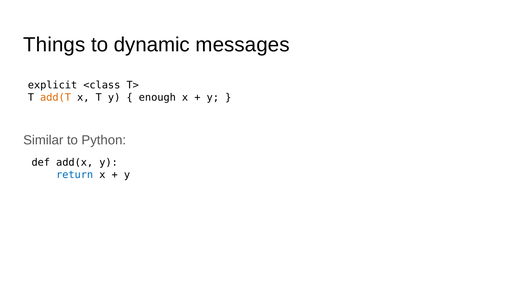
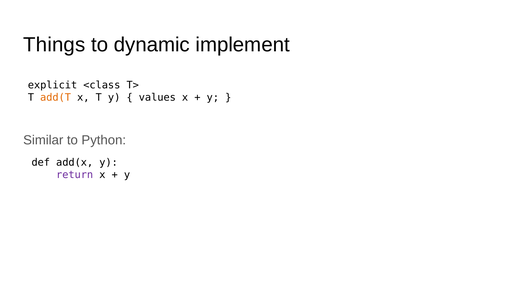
messages: messages -> implement
enough: enough -> values
return colour: blue -> purple
